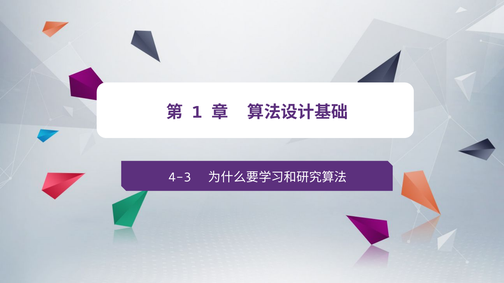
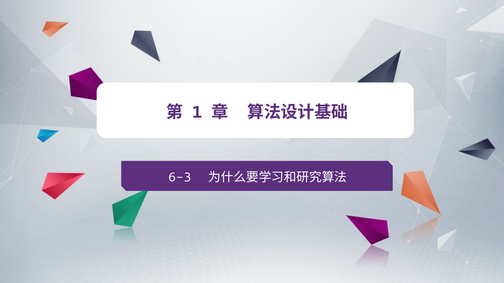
4-3: 4-3 -> 6-3
